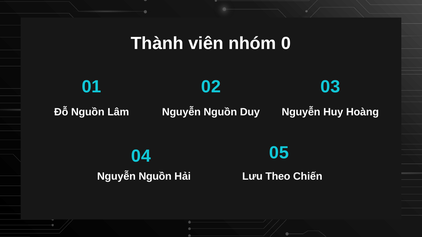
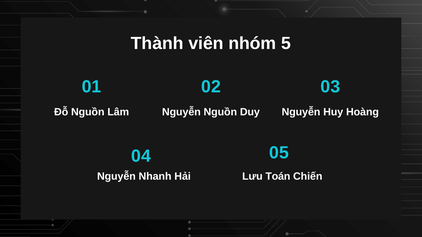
0: 0 -> 5
Nguồn at (155, 177): Nguồn -> Nhanh
Theo: Theo -> Toán
